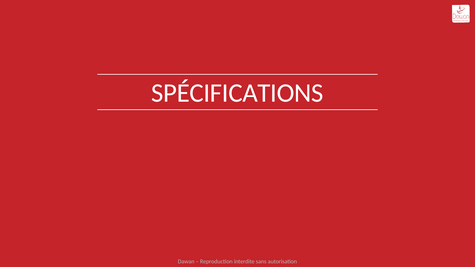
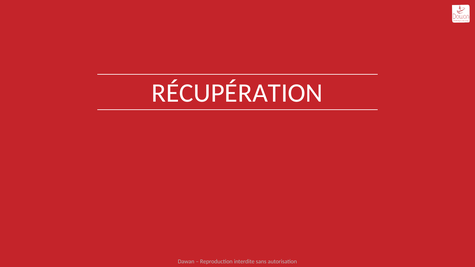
SPÉCIFICATIONS: SPÉCIFICATIONS -> RÉCUPÉRATION
